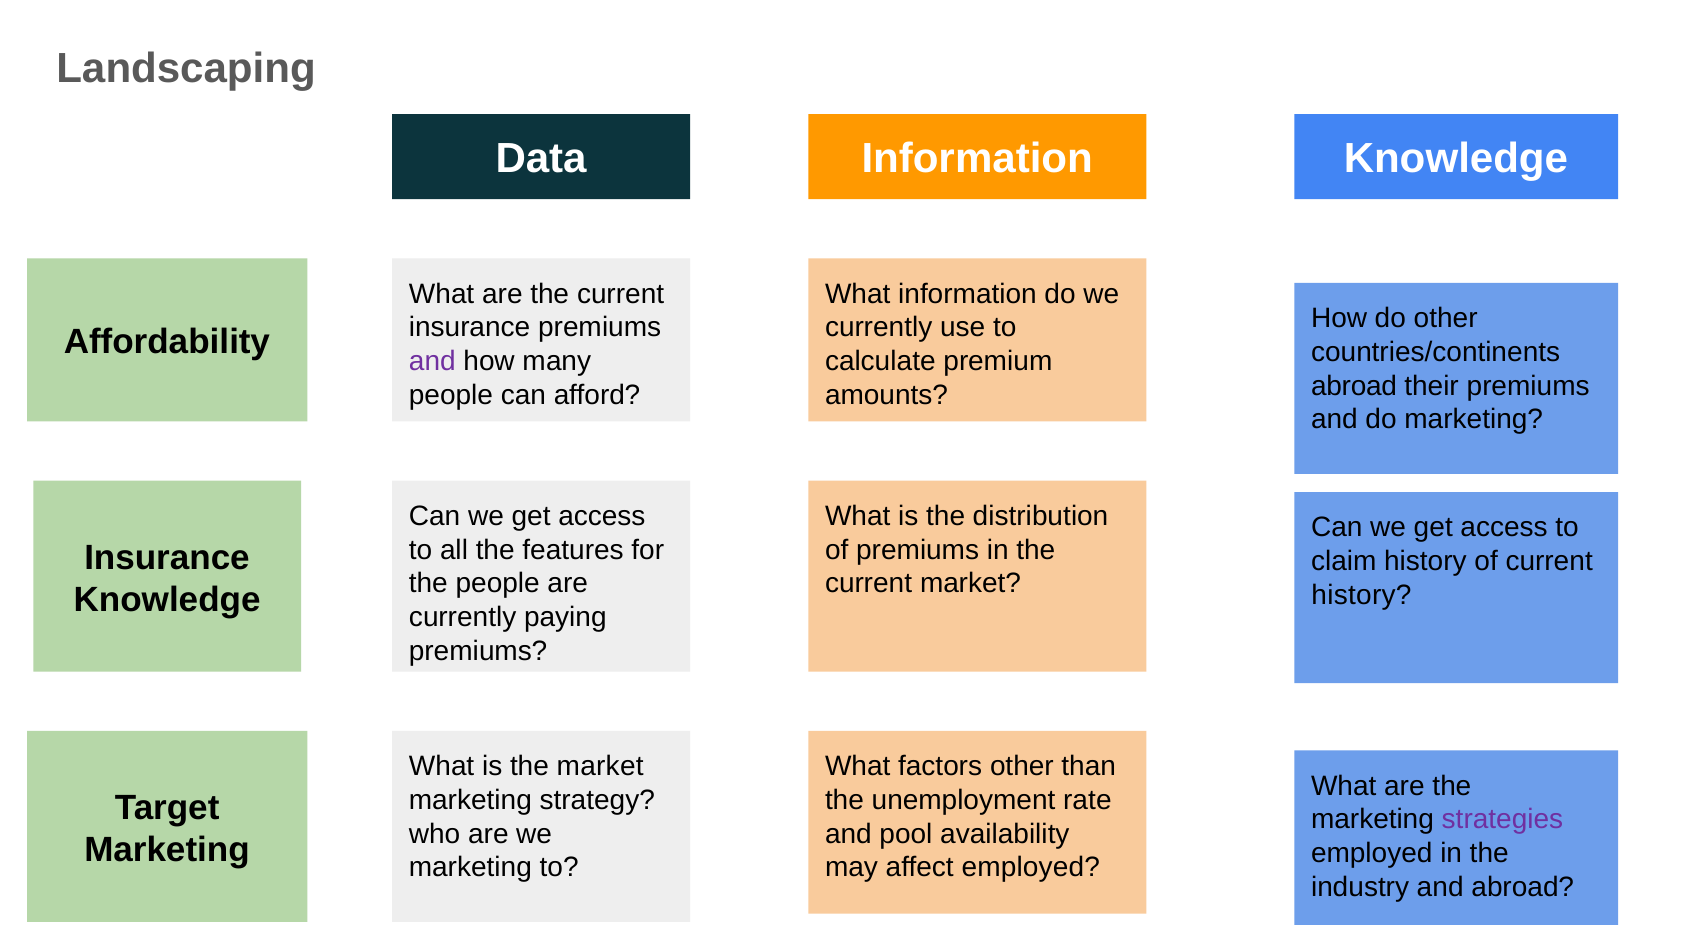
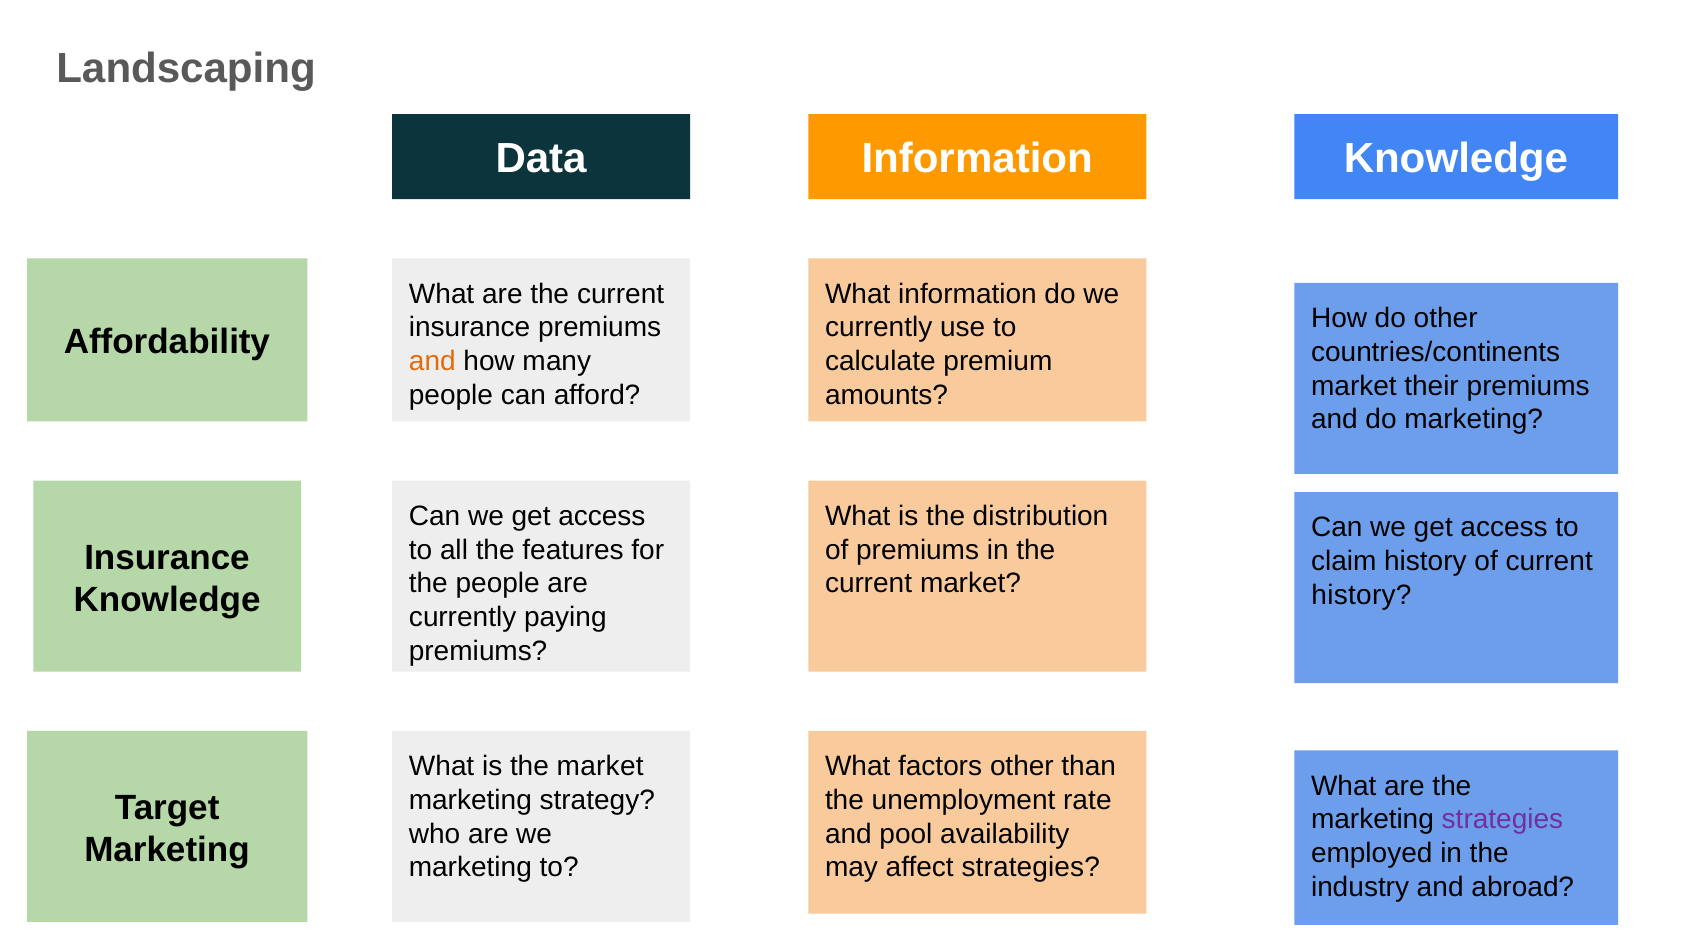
and at (432, 361) colour: purple -> orange
abroad at (1354, 386): abroad -> market
affect employed: employed -> strategies
